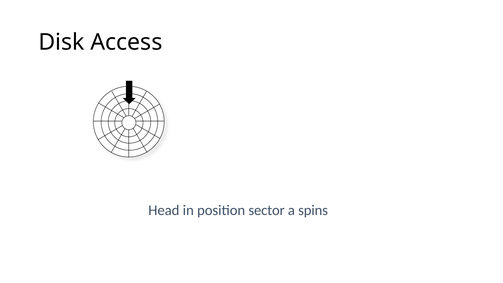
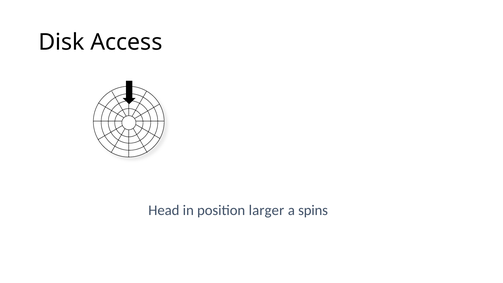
sector: sector -> larger
